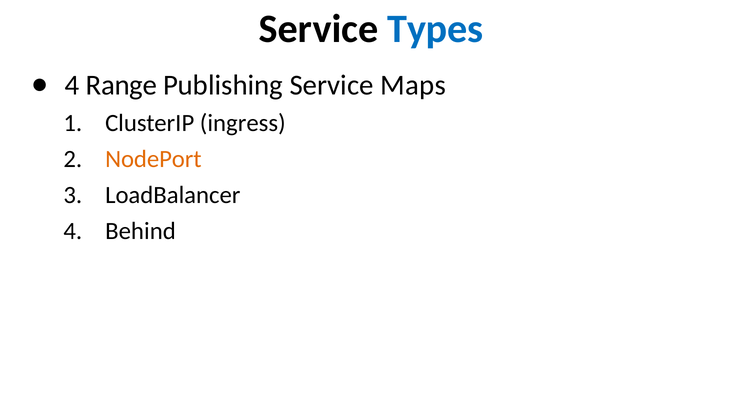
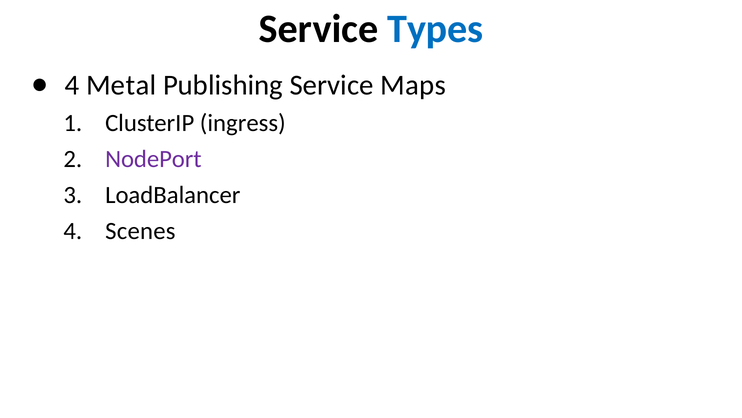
Range: Range -> Metal
NodePort colour: orange -> purple
Behind: Behind -> Scenes
